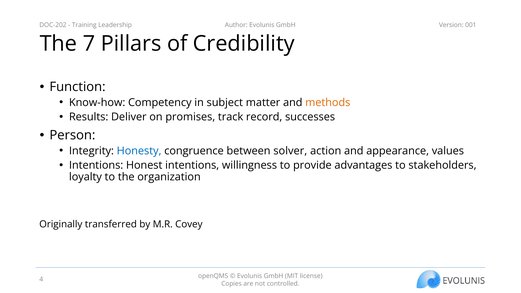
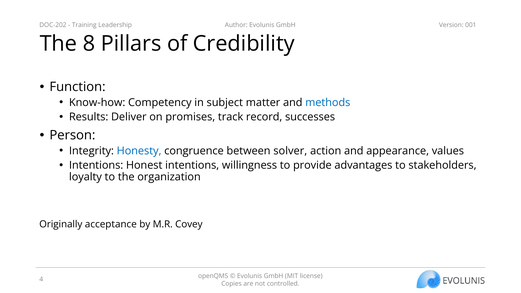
7: 7 -> 8
methods colour: orange -> blue
transferred: transferred -> acceptance
